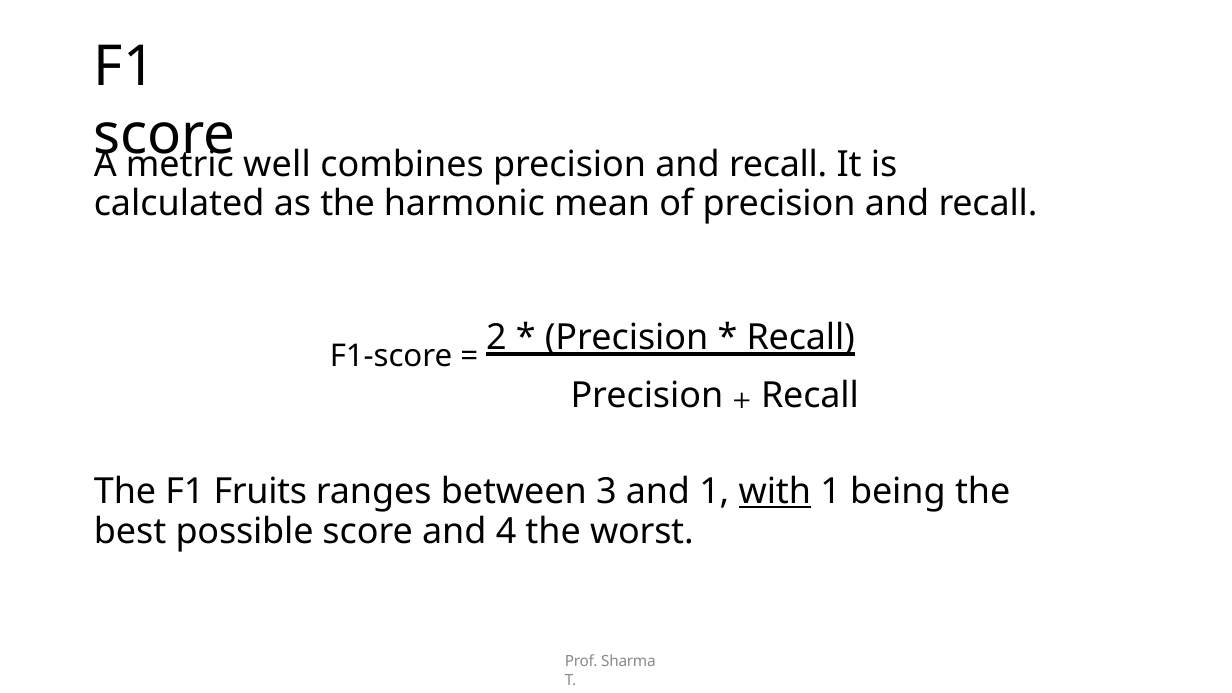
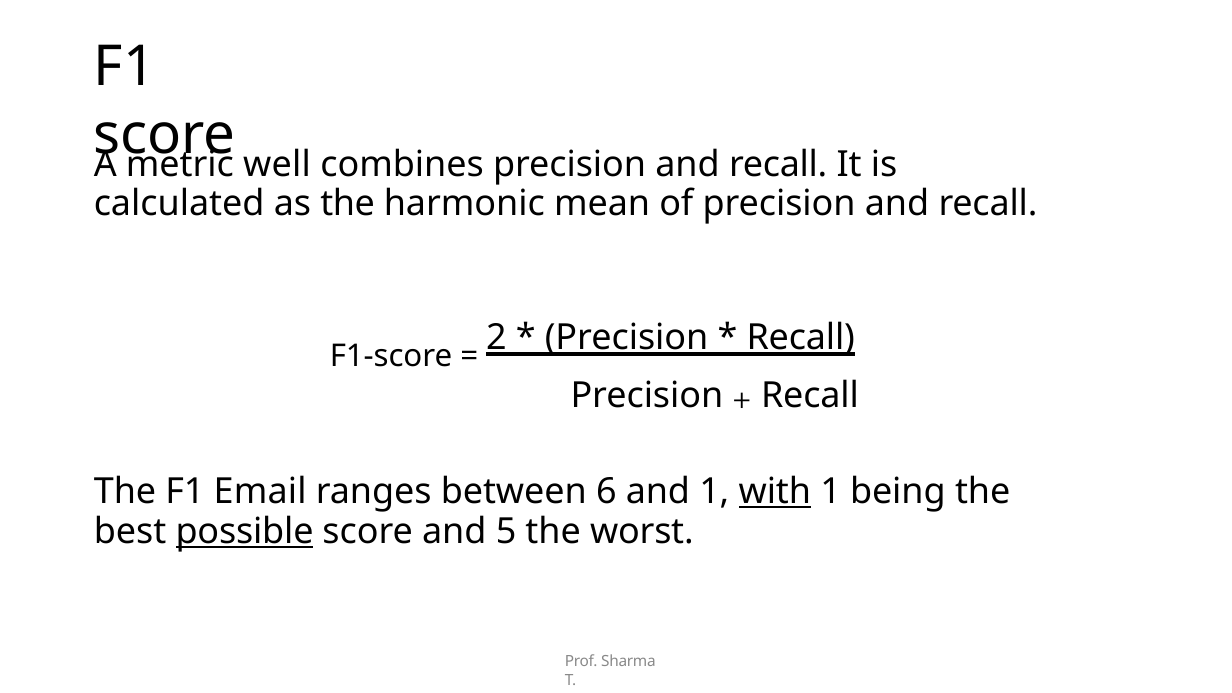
Fruits: Fruits -> Email
3: 3 -> 6
possible underline: none -> present
4: 4 -> 5
